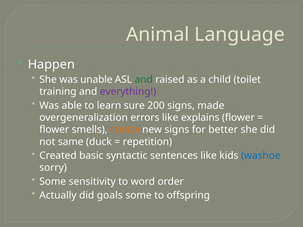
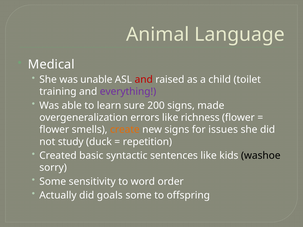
Happen: Happen -> Medical
and at (144, 80) colour: green -> red
explains: explains -> richness
better: better -> issues
same: same -> study
washoe colour: blue -> black
